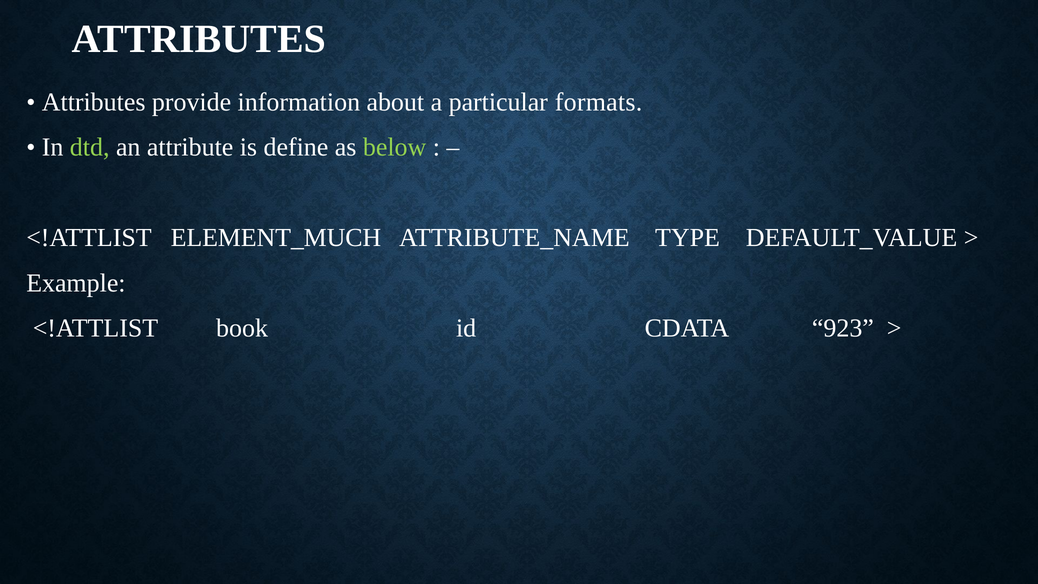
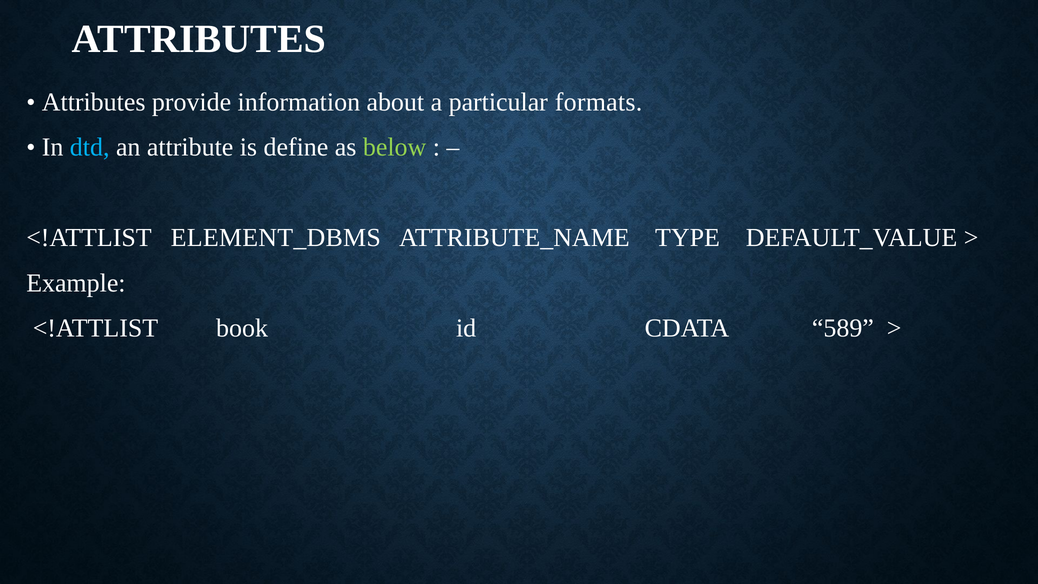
dtd colour: light green -> light blue
ELEMENT_MUCH: ELEMENT_MUCH -> ELEMENT_DBMS
923: 923 -> 589
